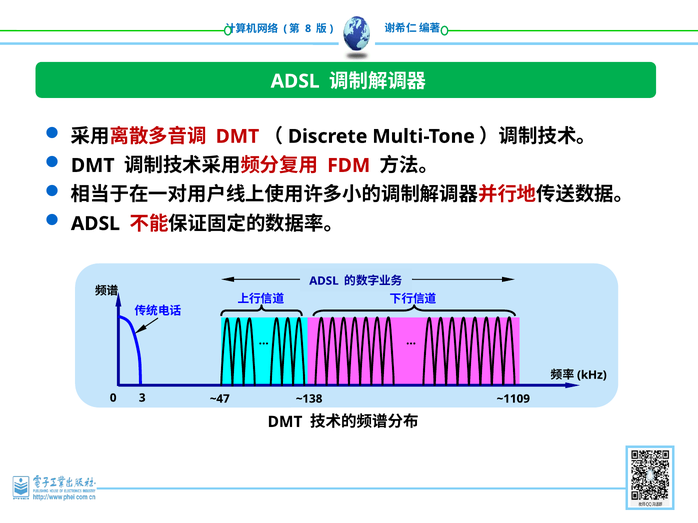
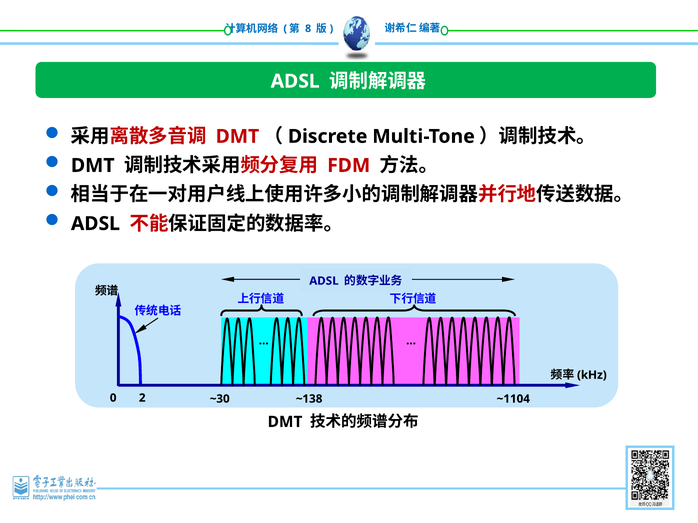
3: 3 -> 2
~47: ~47 -> ~30
~1109: ~1109 -> ~1104
